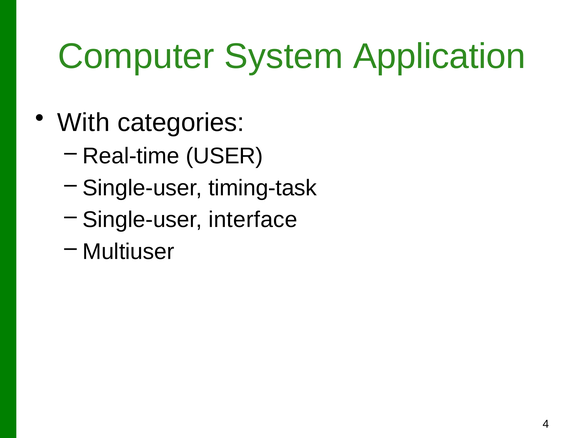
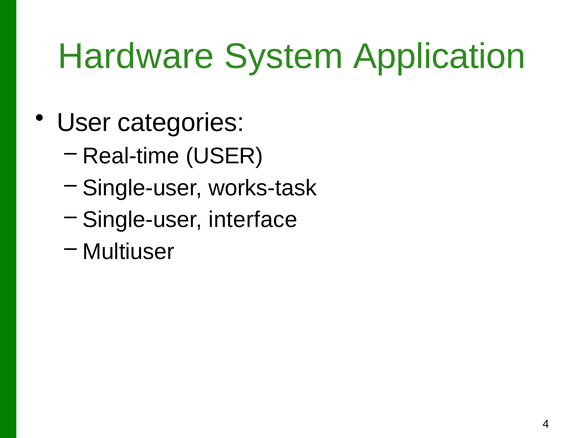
Computer: Computer -> Hardware
With at (83, 123): With -> User
timing-task: timing-task -> works-task
